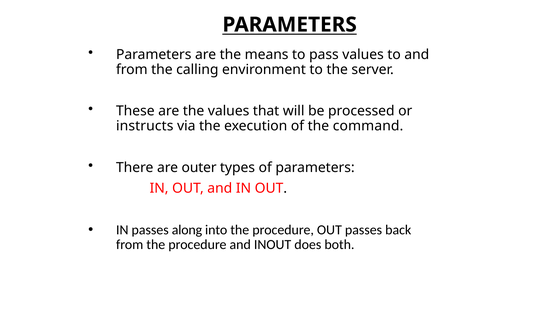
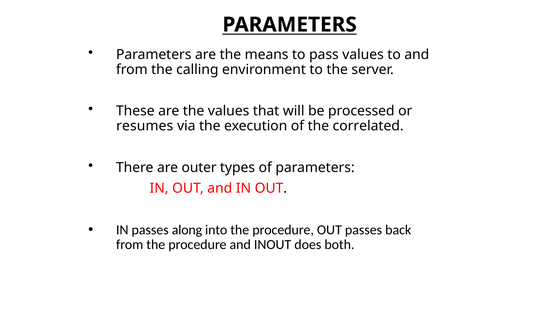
instructs: instructs -> resumes
command: command -> correlated
